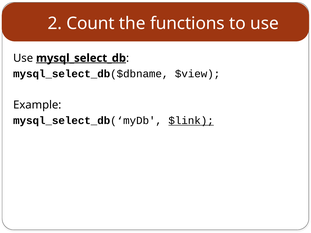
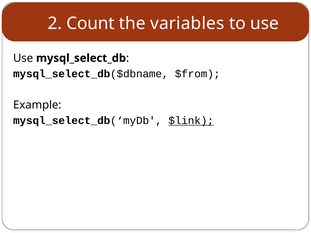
functions: functions -> variables
mysql_select_db underline: present -> none
$view: $view -> $from
